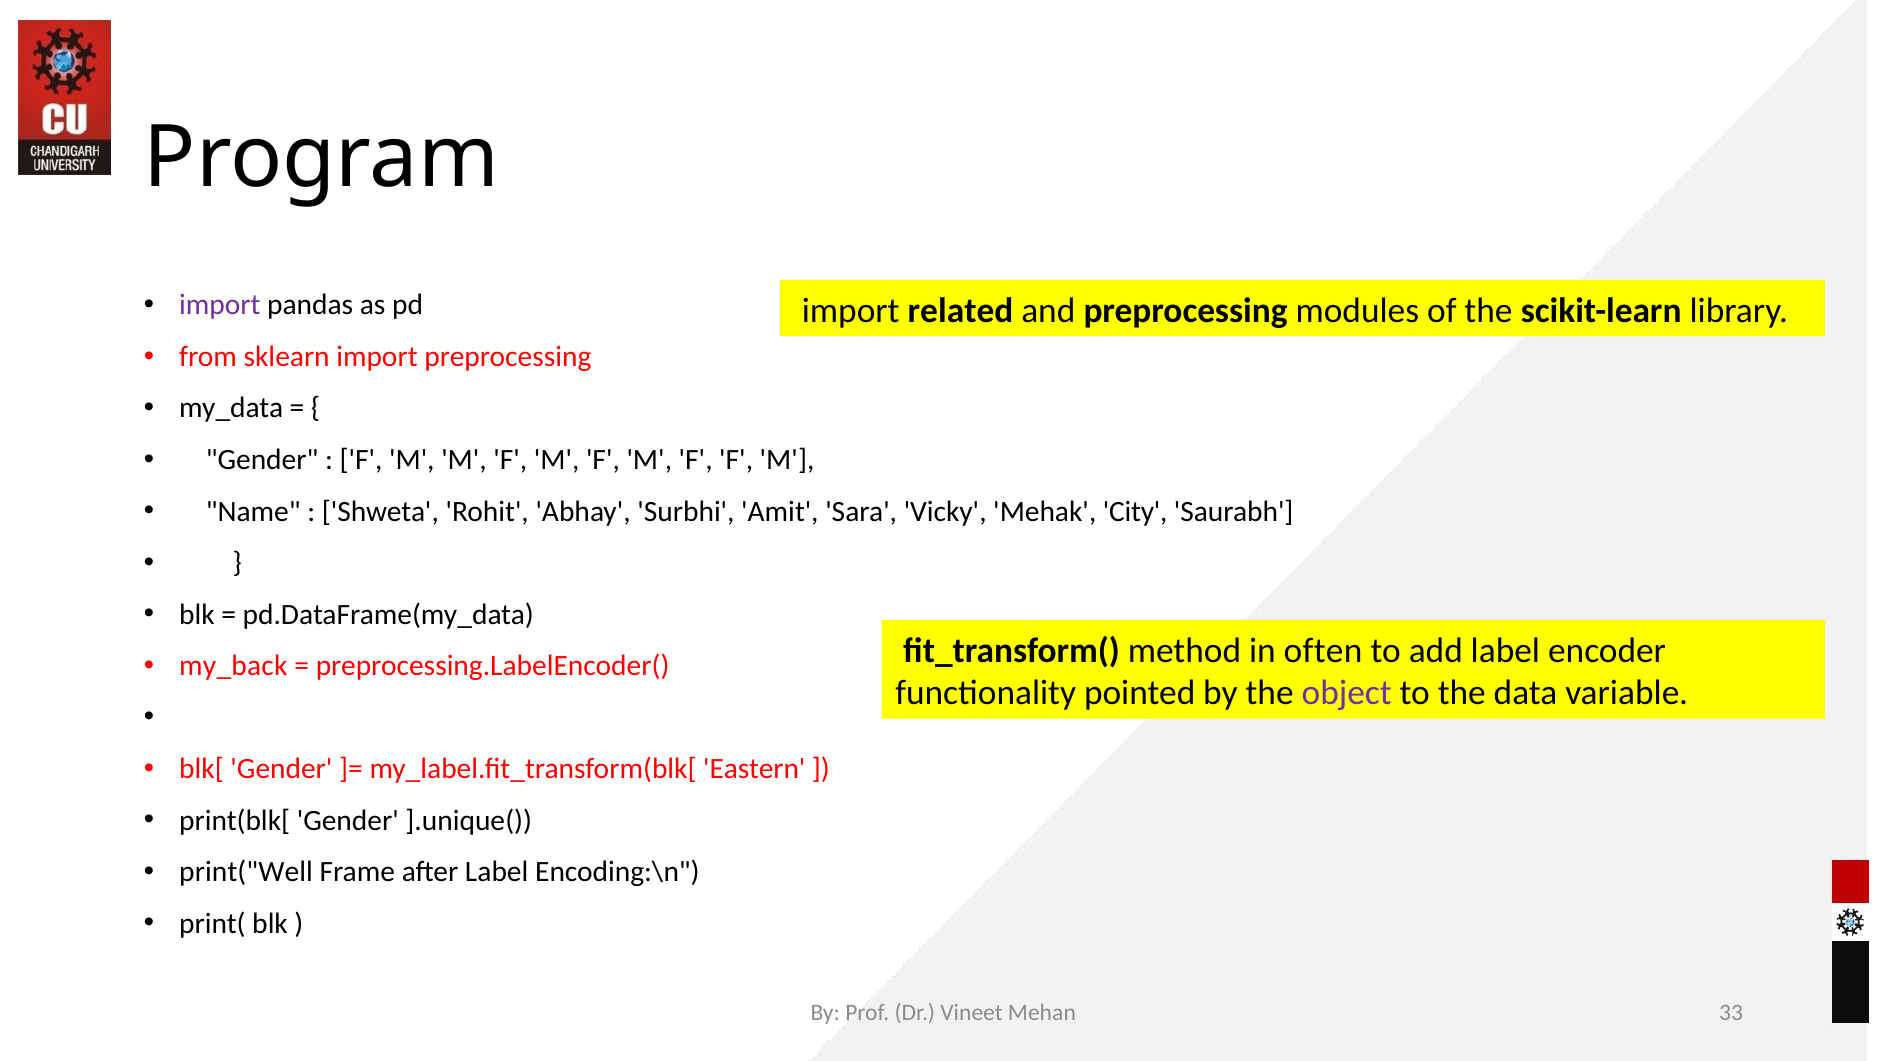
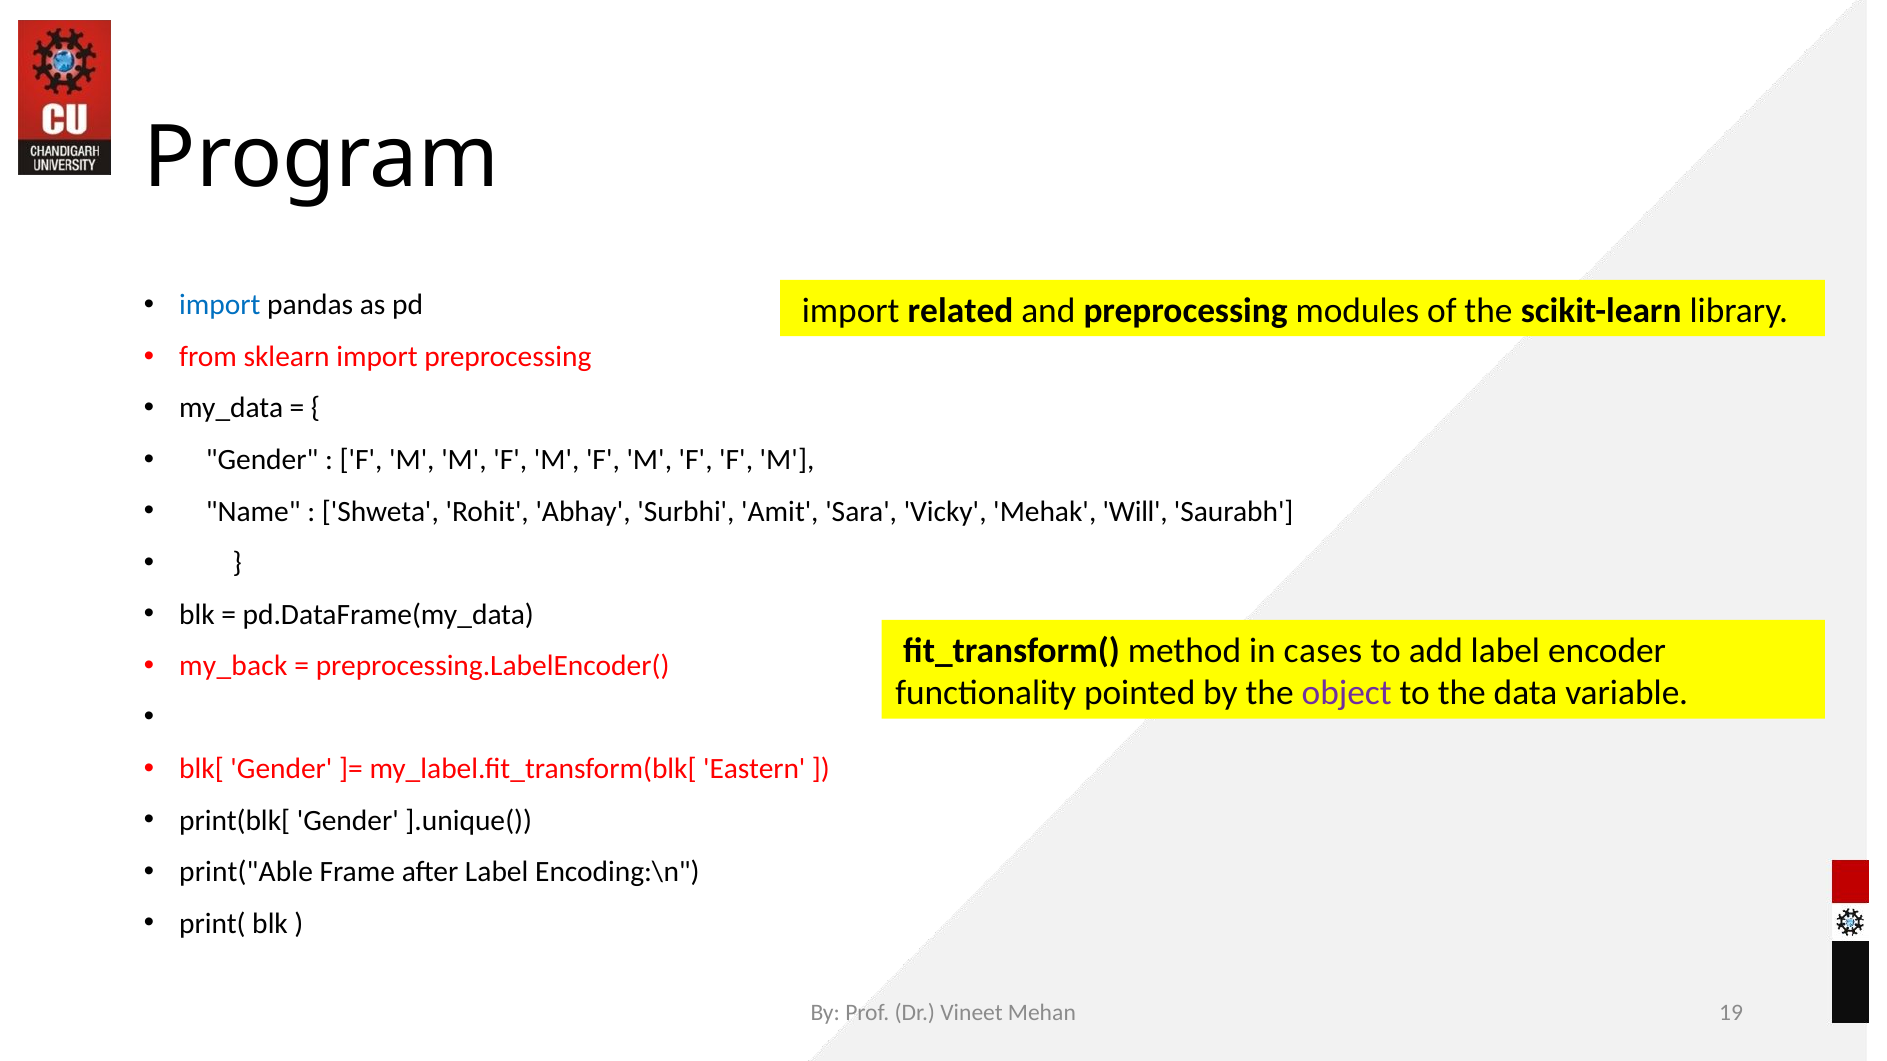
import at (220, 305) colour: purple -> blue
City: City -> Will
often: often -> cases
print("Well: print("Well -> print("Able
33: 33 -> 19
